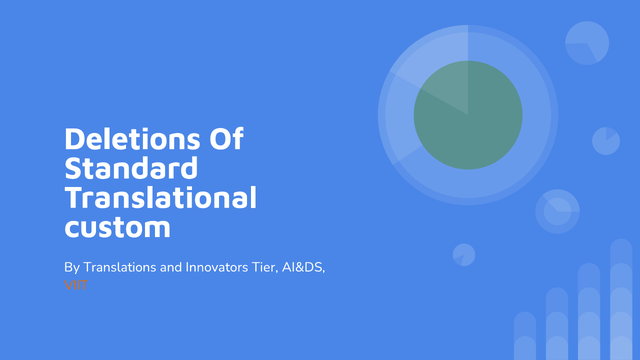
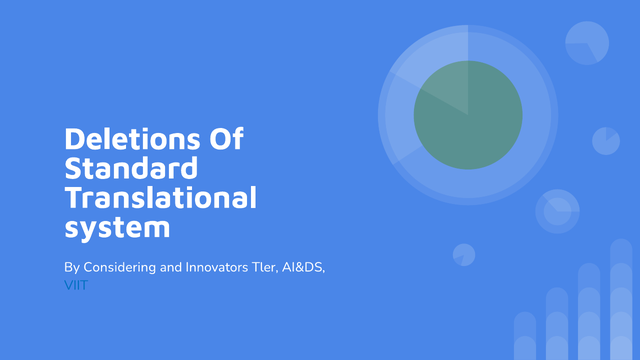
custom: custom -> system
Translations: Translations -> Considering
Tier: Tier -> Tler
VIIT colour: orange -> blue
